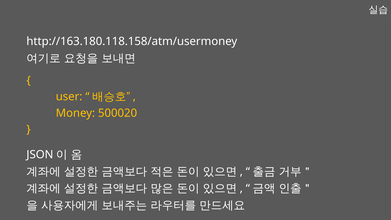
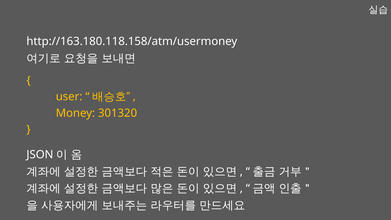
500020: 500020 -> 301320
